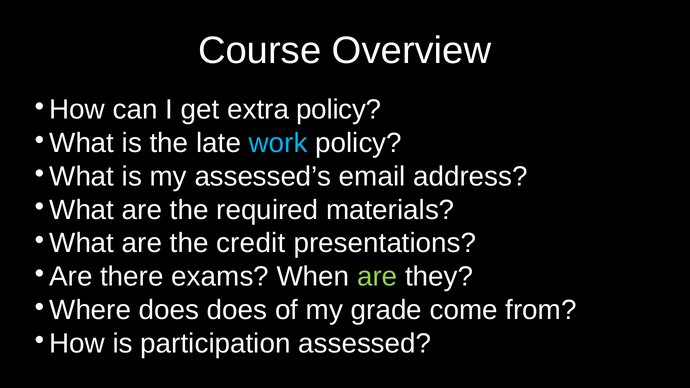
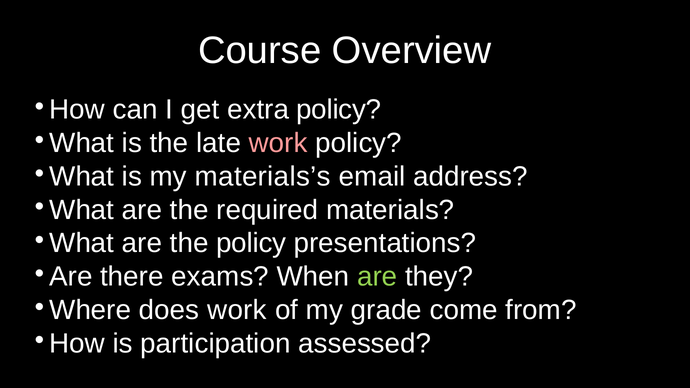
work at (278, 143) colour: light blue -> pink
assessed’s: assessed’s -> materials’s
the credit: credit -> policy
does does: does -> work
